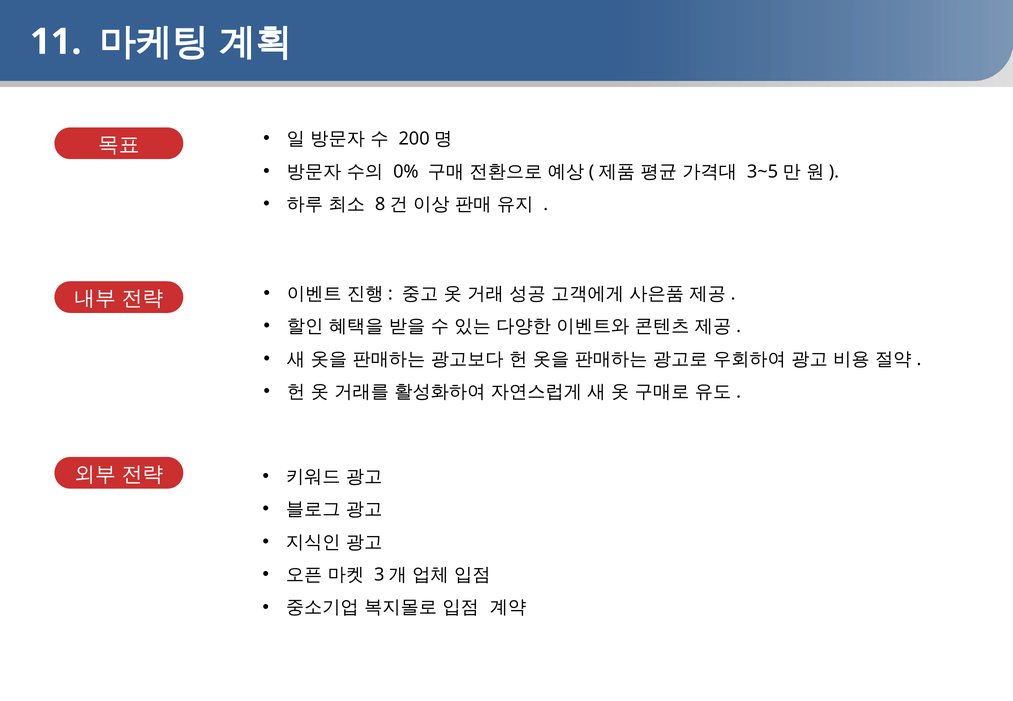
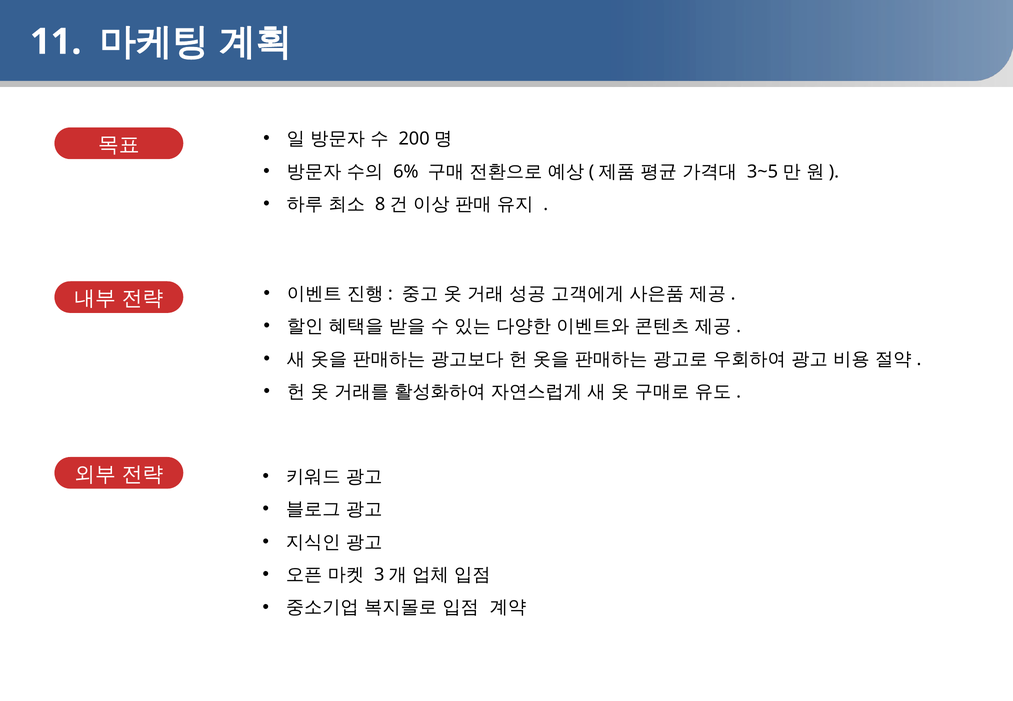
0%: 0% -> 6%
